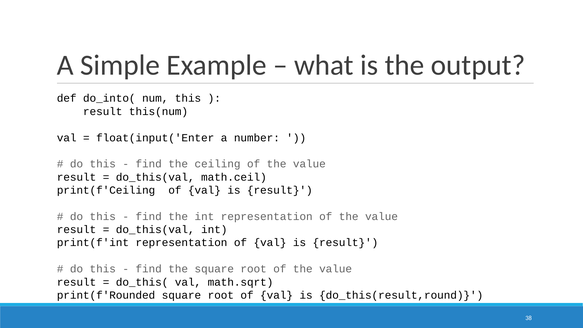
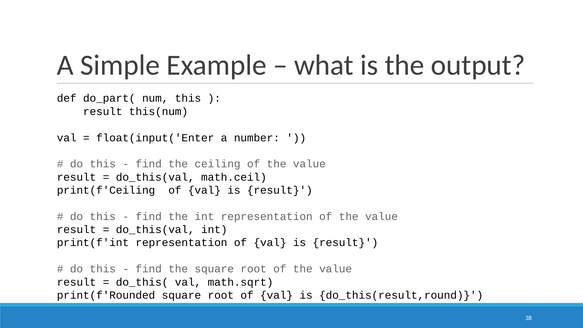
do_into(: do_into( -> do_part(
